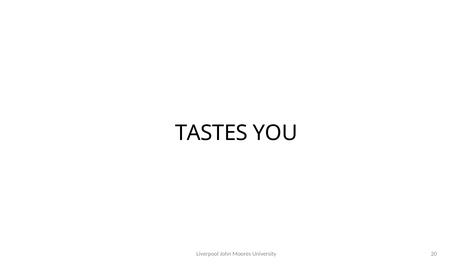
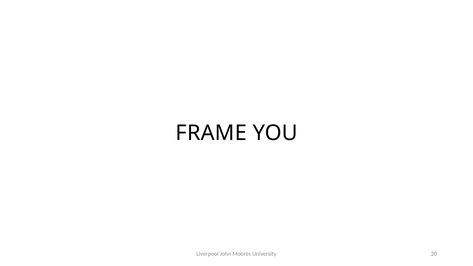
TASTES: TASTES -> FRAME
